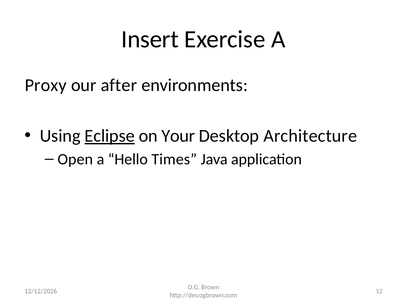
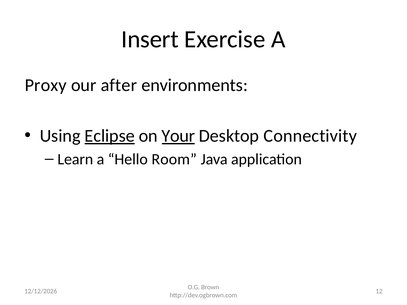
Your underline: none -> present
Architecture: Architecture -> Connectivity
Open: Open -> Learn
Times: Times -> Room
